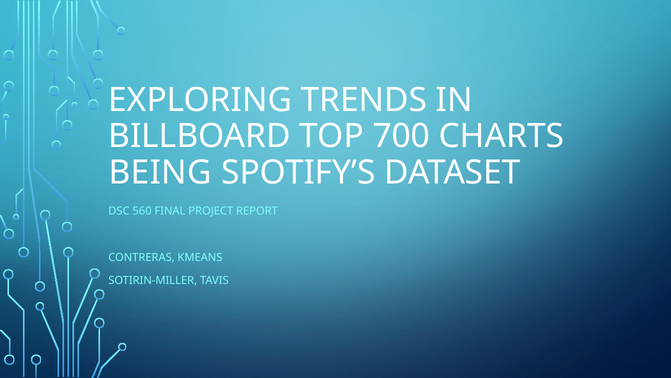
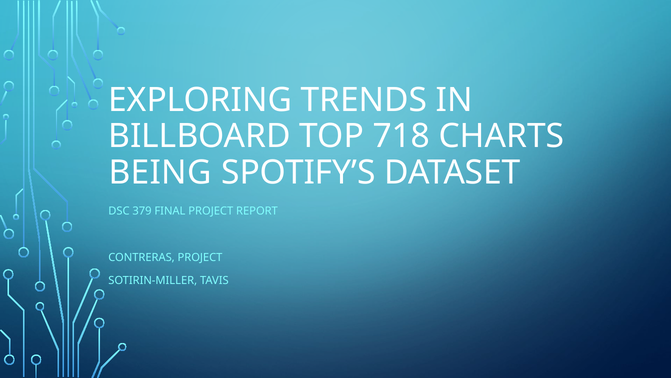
700: 700 -> 718
560: 560 -> 379
CONTRERAS KMEANS: KMEANS -> PROJECT
